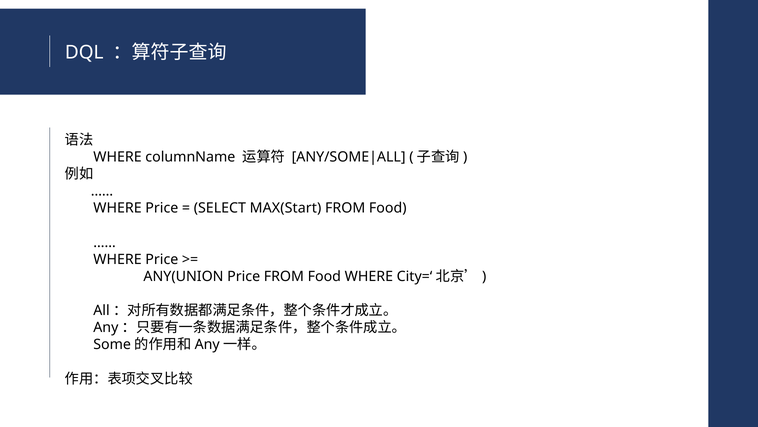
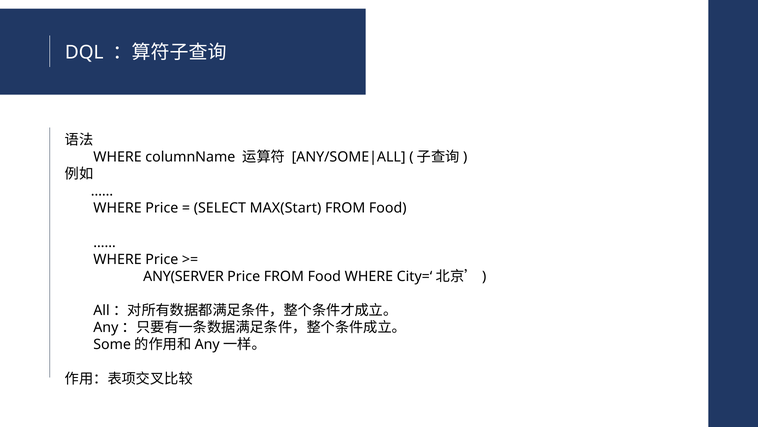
ANY(UNION: ANY(UNION -> ANY(SERVER
